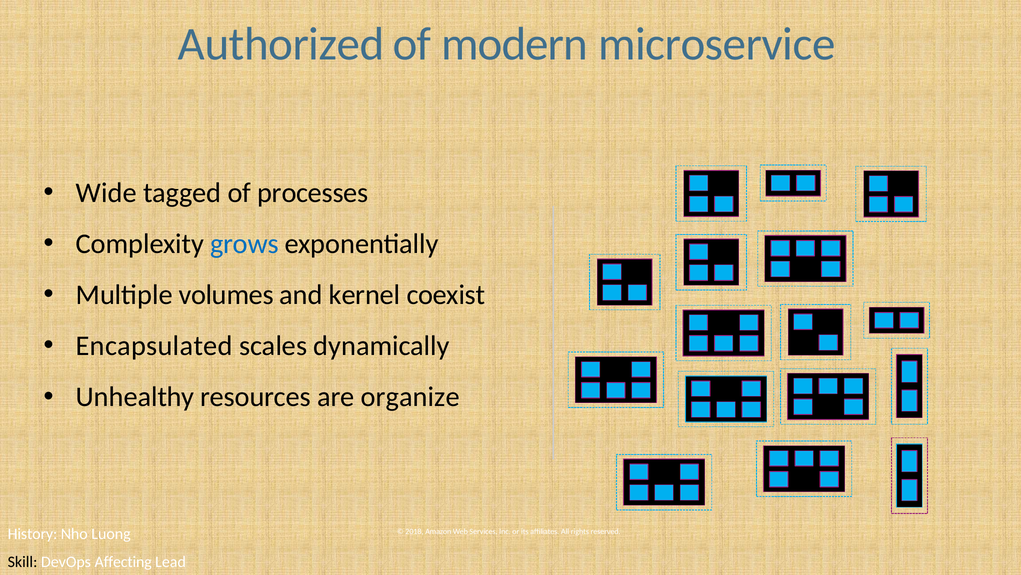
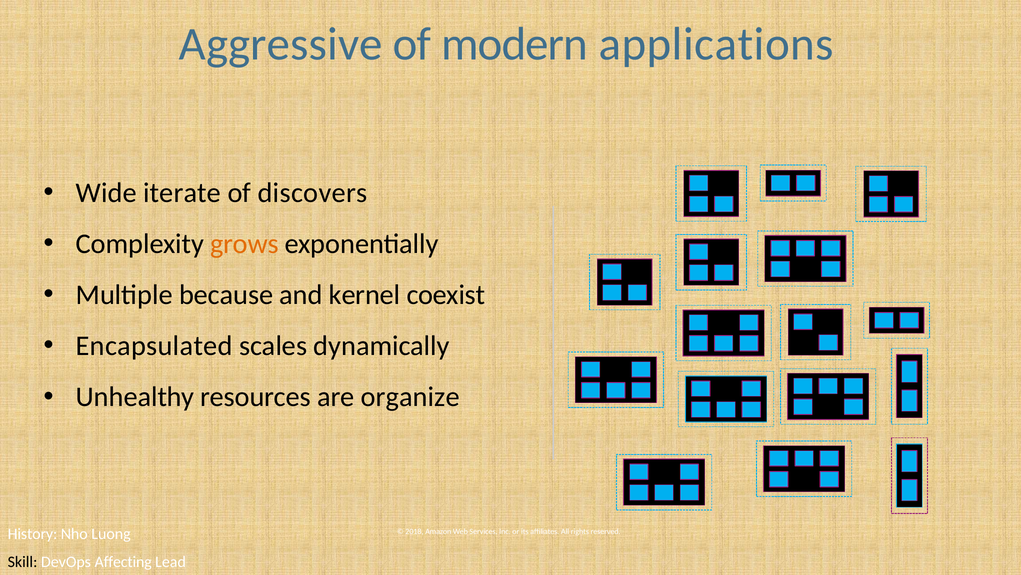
Authorized: Authorized -> Aggressive
microservice: microservice -> applications
tagged: tagged -> iterate
processes: processes -> discovers
grows colour: blue -> orange
volumes: volumes -> because
